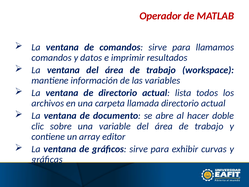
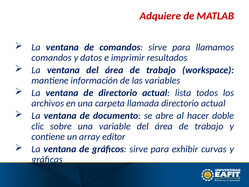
Operador: Operador -> Adquiere
